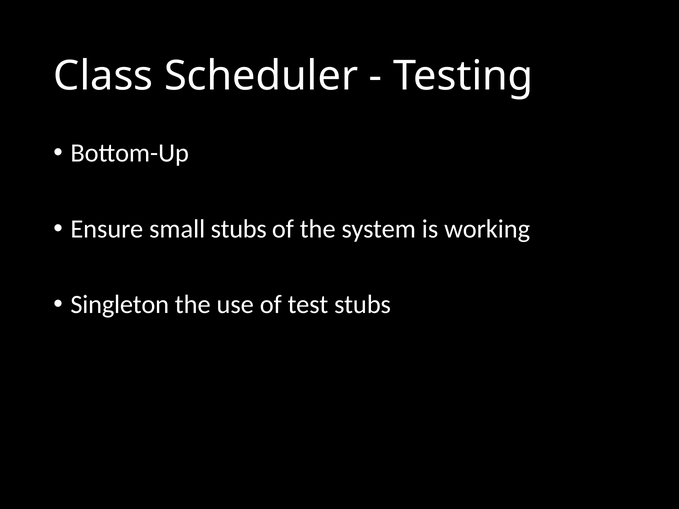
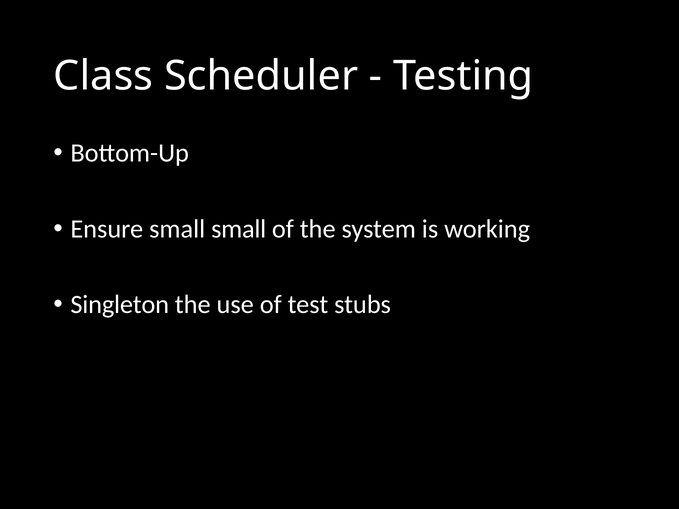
small stubs: stubs -> small
